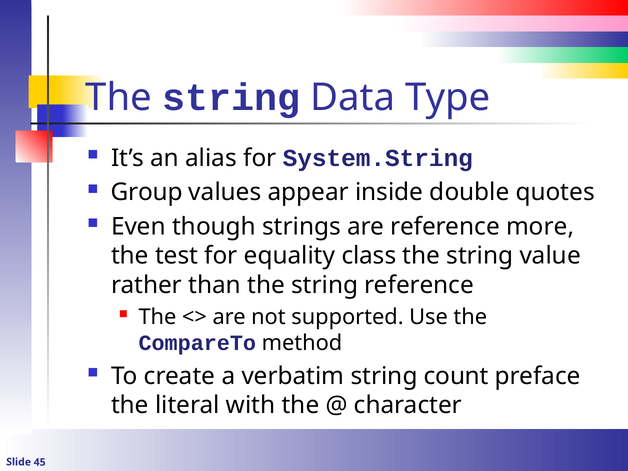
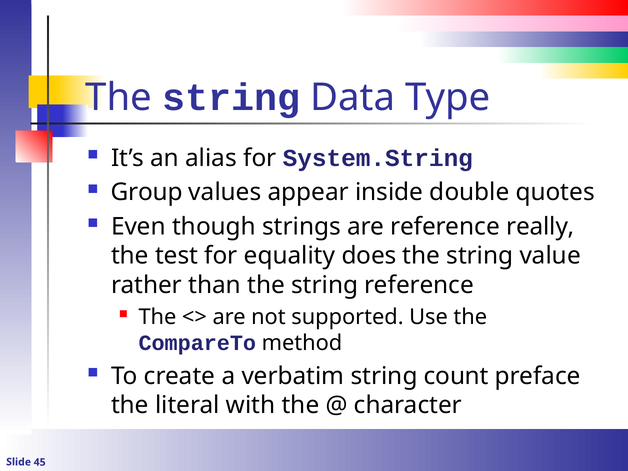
more: more -> really
class: class -> does
